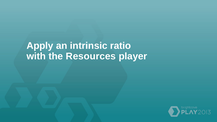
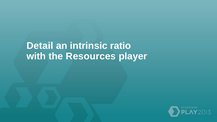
Apply: Apply -> Detail
